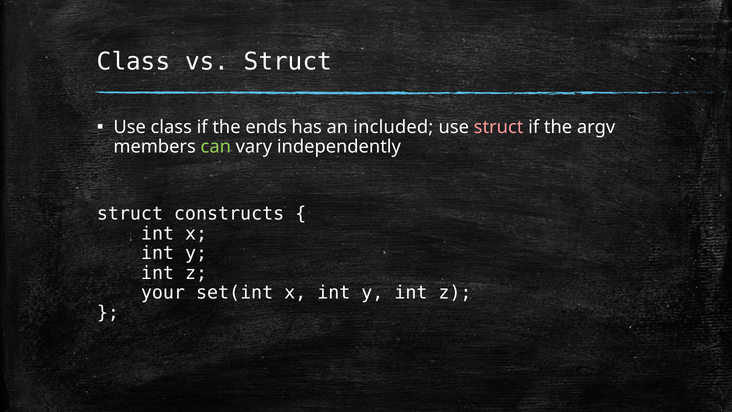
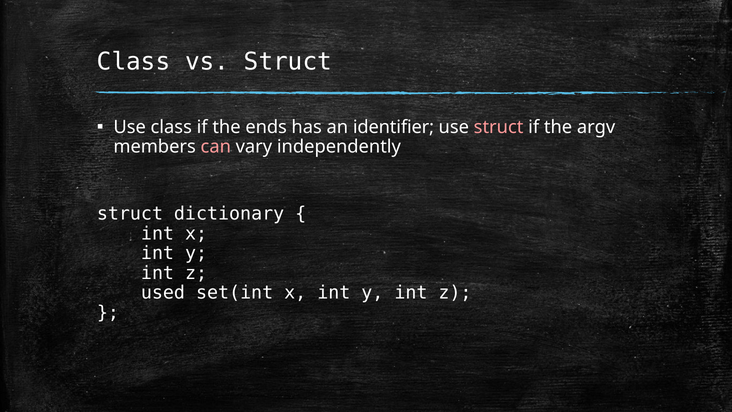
included: included -> identifier
can colour: light green -> pink
constructs: constructs -> dictionary
your: your -> used
